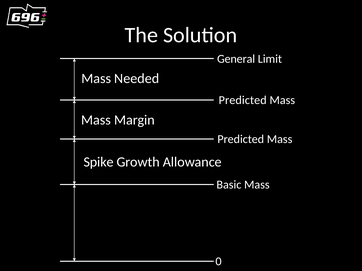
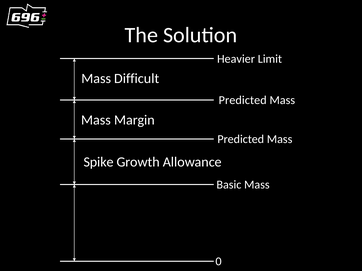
General: General -> Heavier
Needed: Needed -> Difficult
